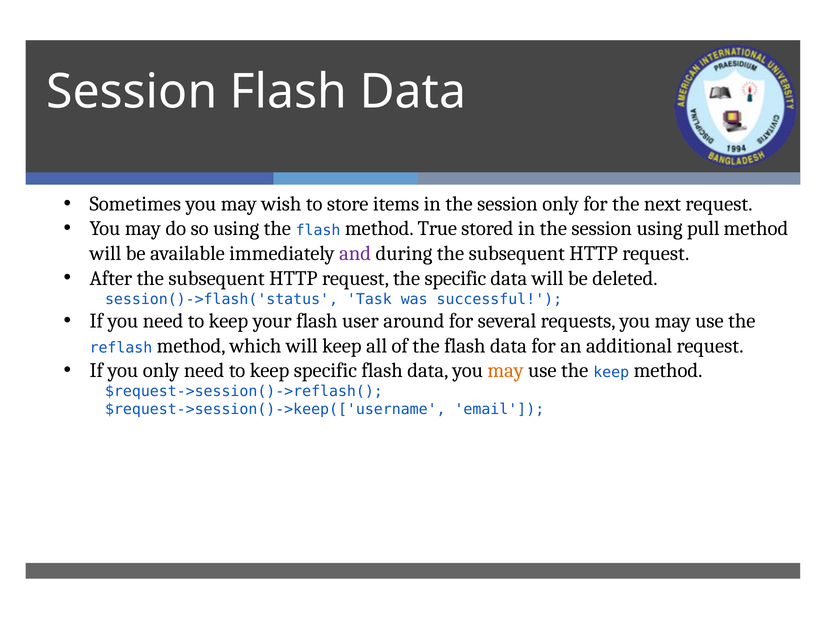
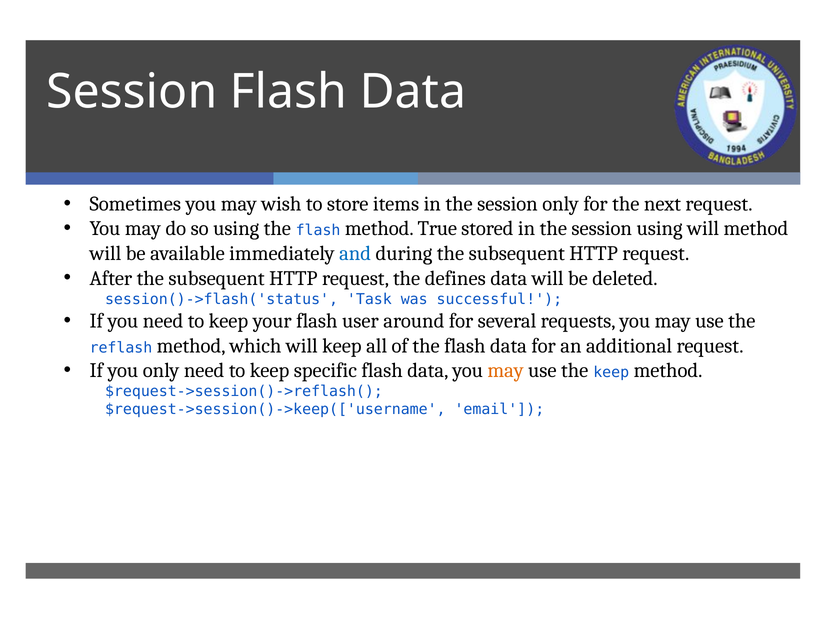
using pull: pull -> will
and colour: purple -> blue
the specific: specific -> defines
